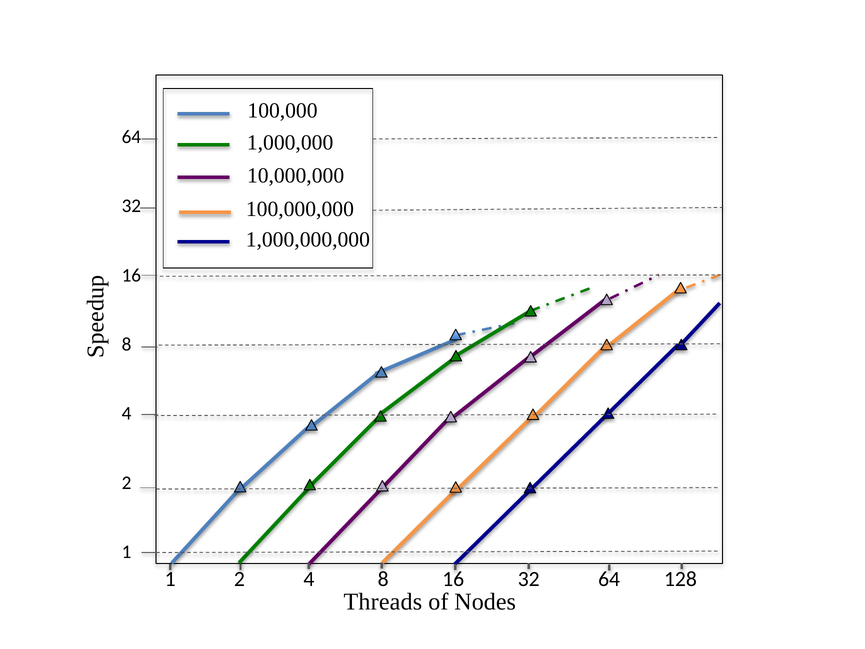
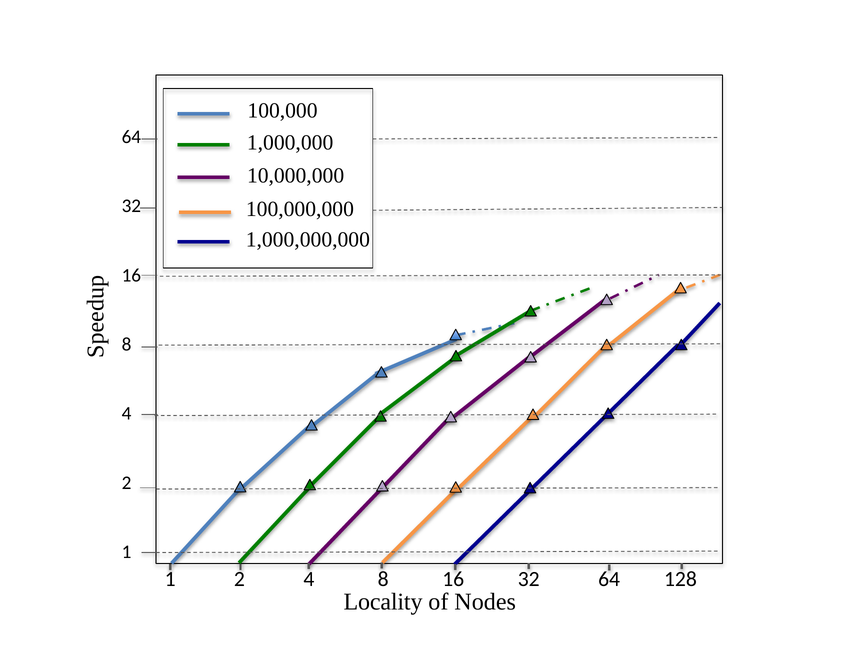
Threads: Threads -> Locality
